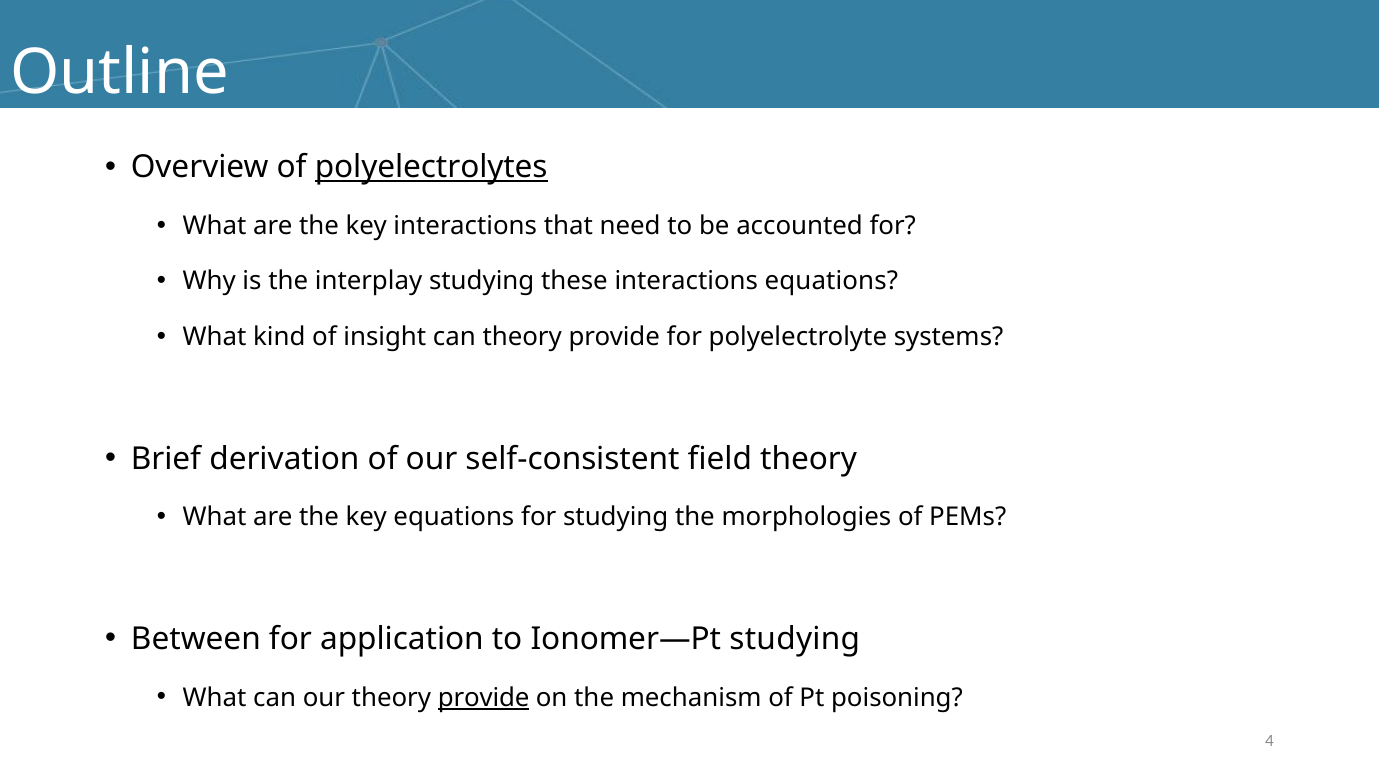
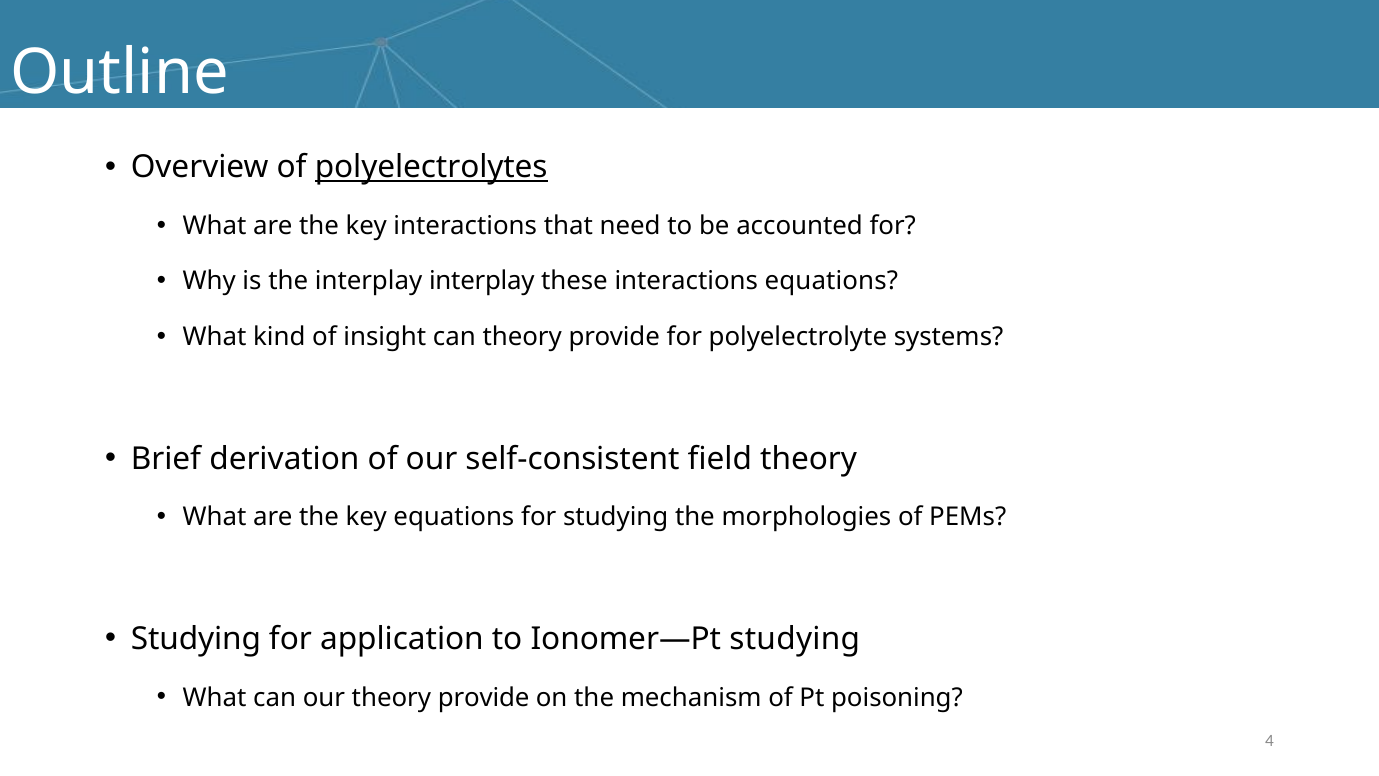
interplay studying: studying -> interplay
Between at (196, 639): Between -> Studying
provide at (484, 697) underline: present -> none
